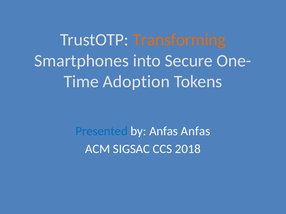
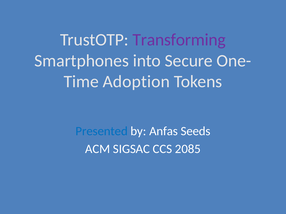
Transforming colour: orange -> purple
Anfas Anfas: Anfas -> Seeds
2018: 2018 -> 2085
